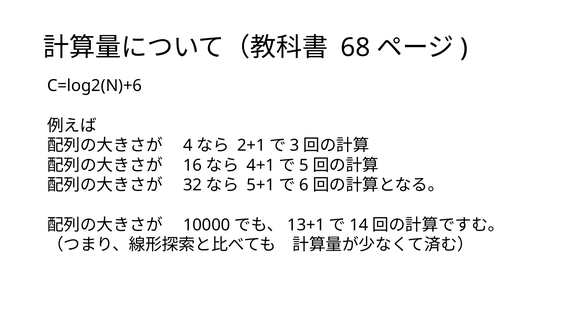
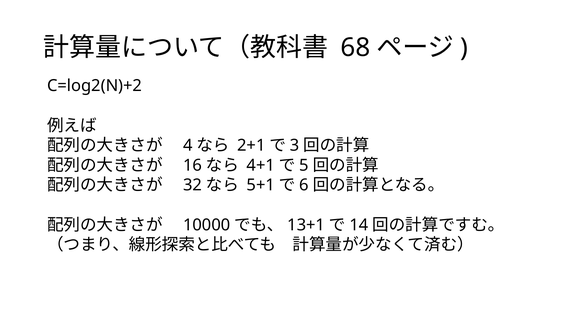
C=log2(N)+6: C=log2(N)+6 -> C=log2(N)+2
